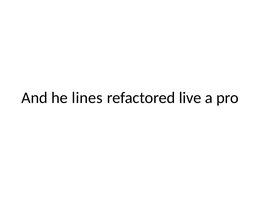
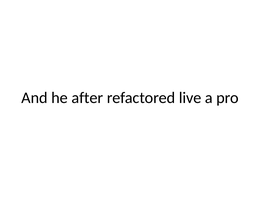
lines: lines -> after
